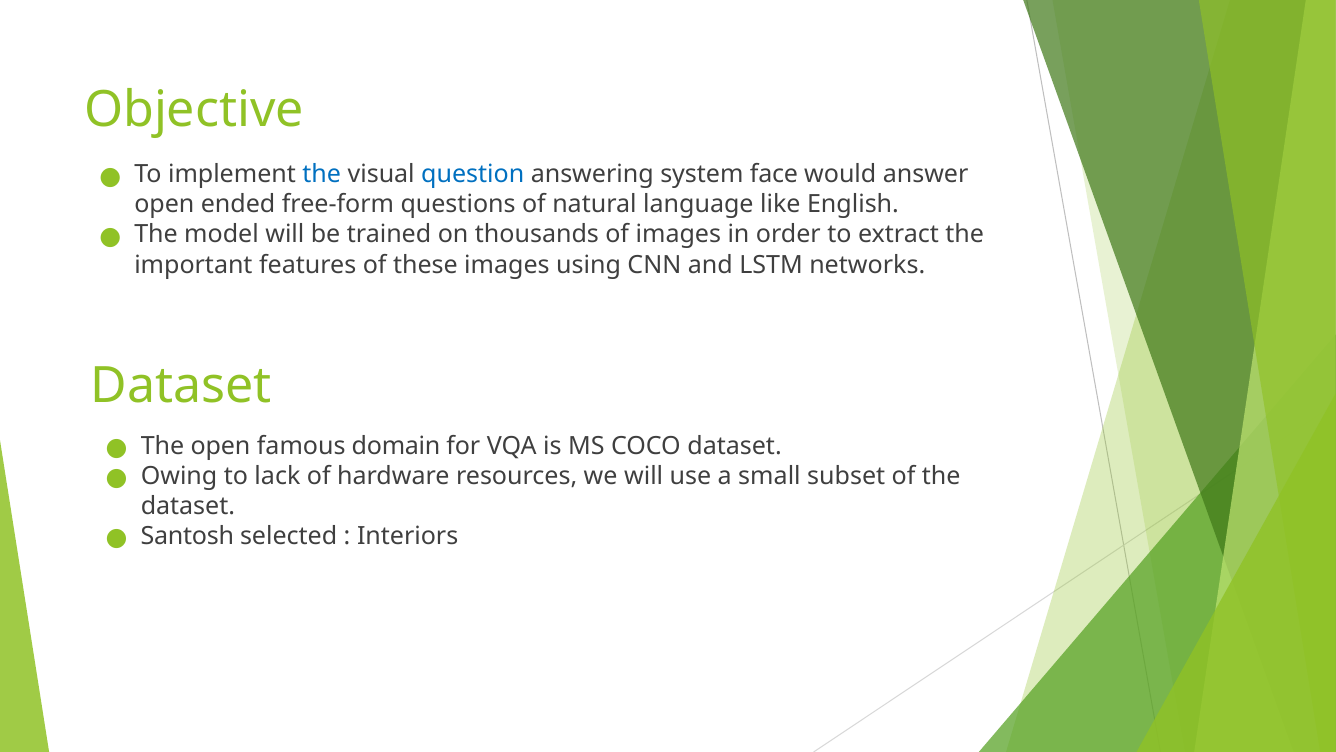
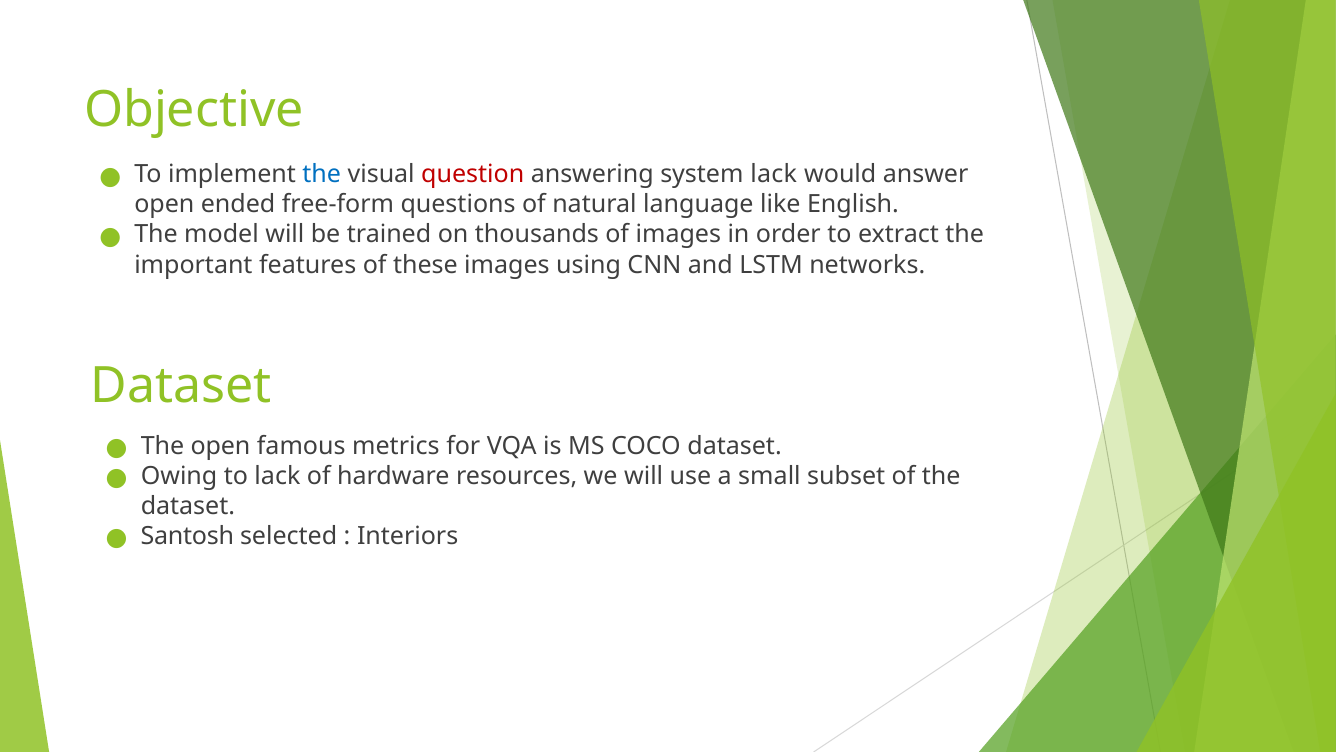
question colour: blue -> red
system face: face -> lack
domain: domain -> metrics
